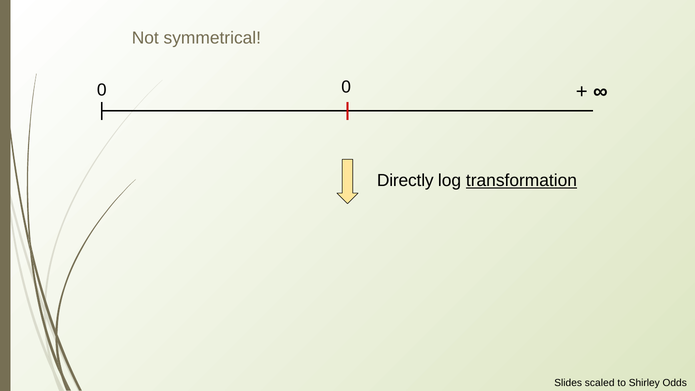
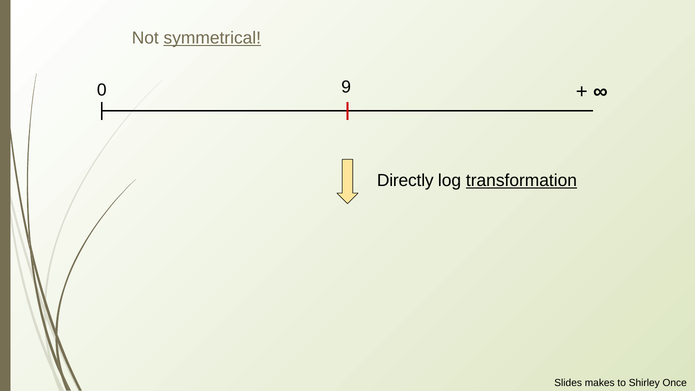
symmetrical underline: none -> present
0 0: 0 -> 9
scaled: scaled -> makes
Odds: Odds -> Once
